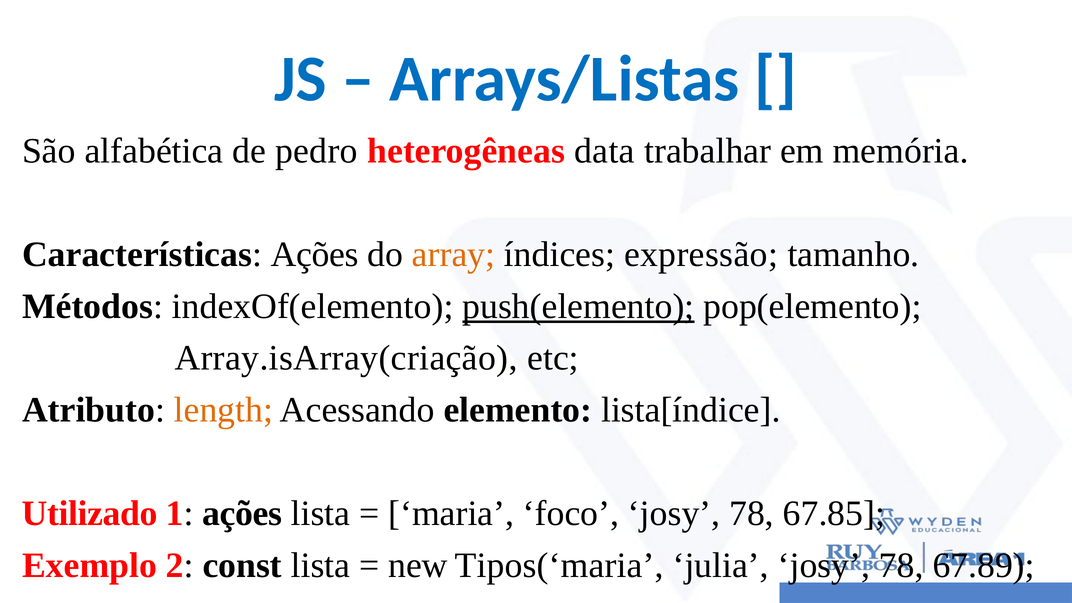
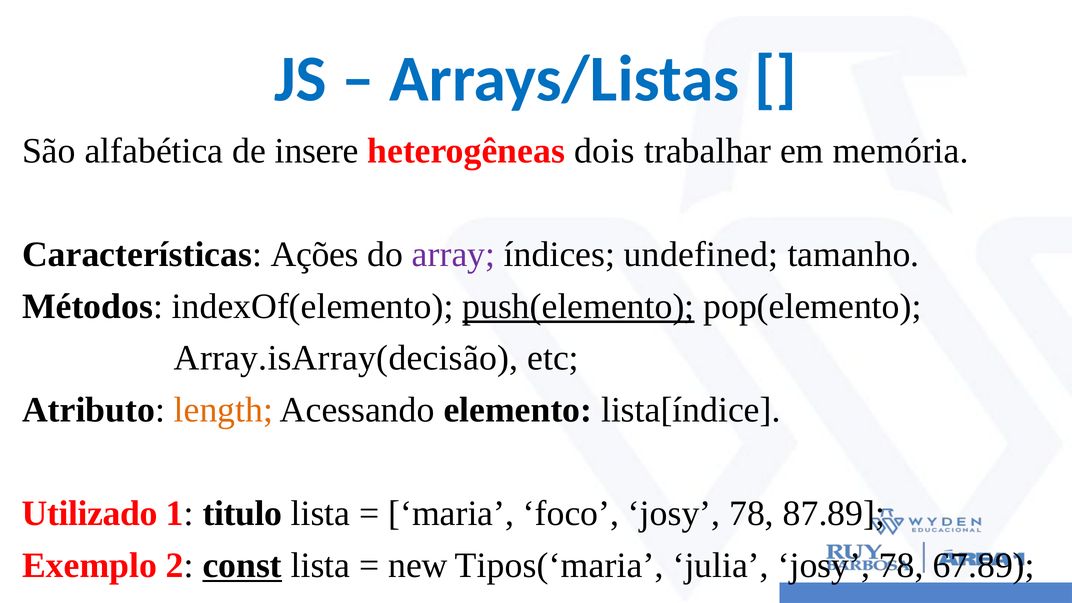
pedro: pedro -> insere
data: data -> dois
array colour: orange -> purple
expressão: expressão -> undefined
Array.isArray(criação: Array.isArray(criação -> Array.isArray(decisão
1 ações: ações -> titulo
67.85: 67.85 -> 87.89
const underline: none -> present
